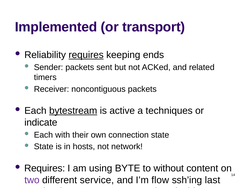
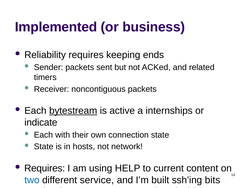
transport: transport -> business
requires at (86, 55) underline: present -> none
techniques: techniques -> internships
BYTE: BYTE -> HELP
without: without -> current
two colour: purple -> blue
flow: flow -> built
last: last -> bits
